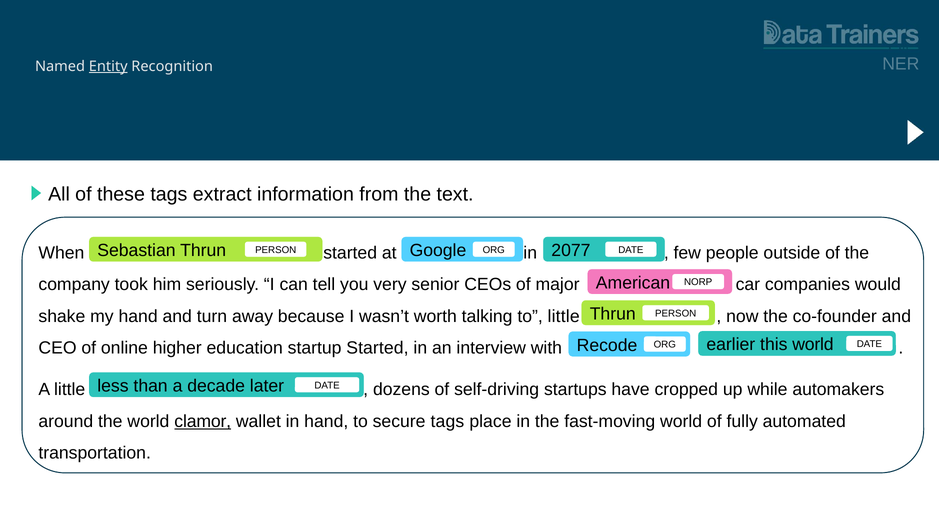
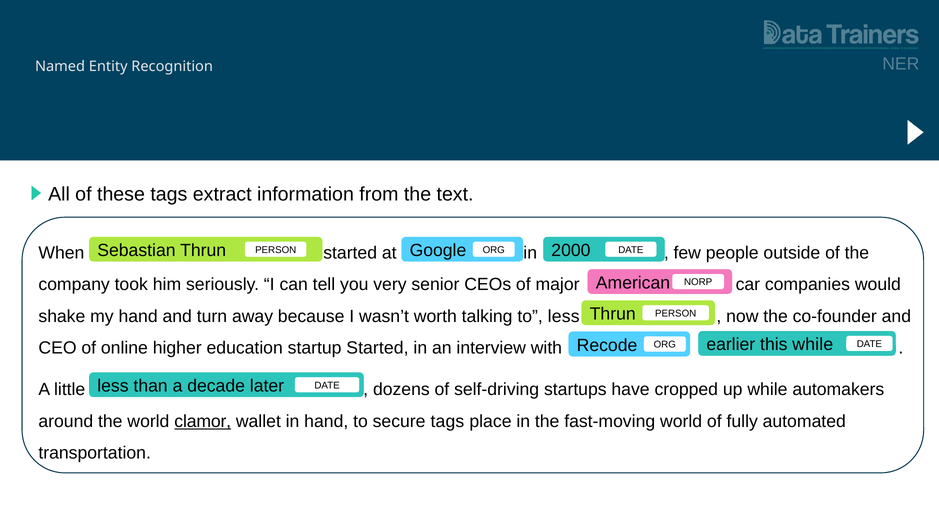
Entity underline: present -> none
2077: 2077 -> 2000
to little: little -> less
this world: world -> while
